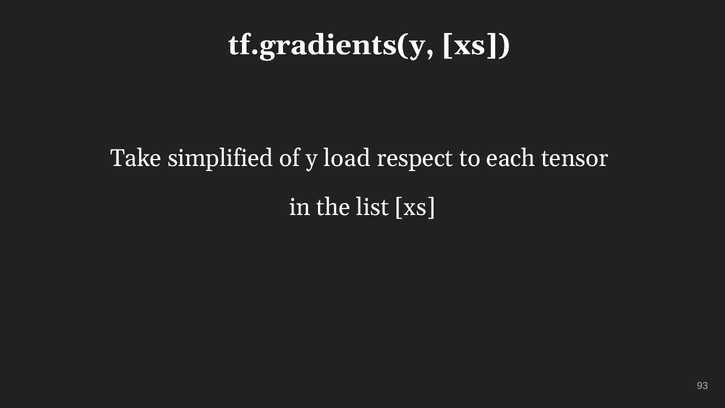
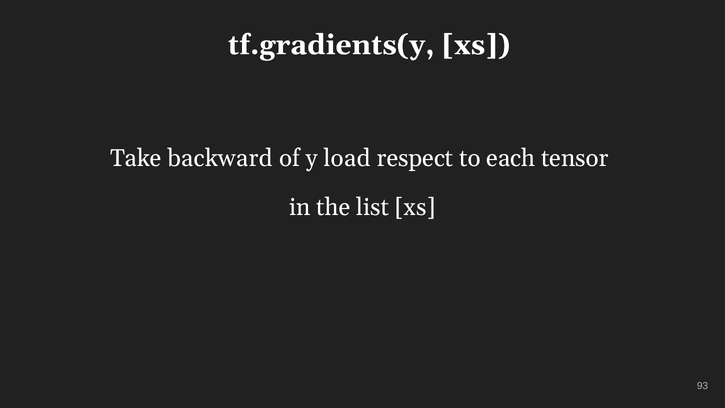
simplified: simplified -> backward
